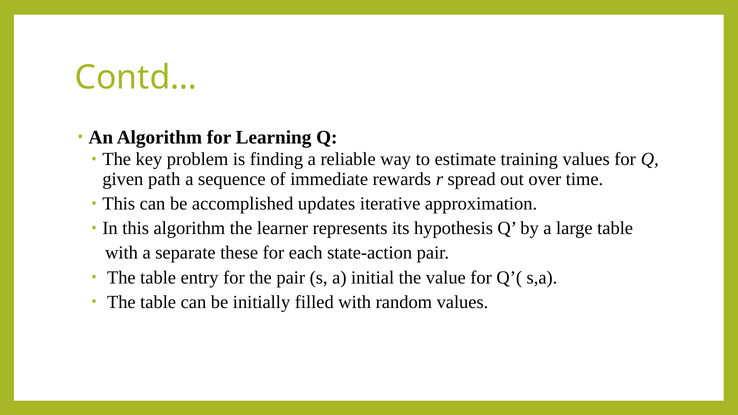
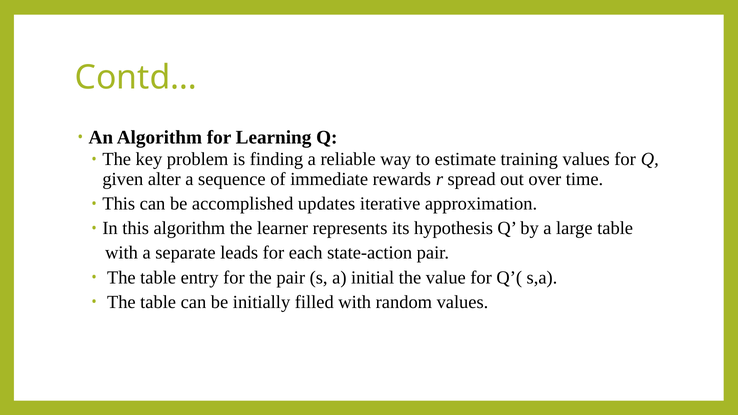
path: path -> alter
these: these -> leads
